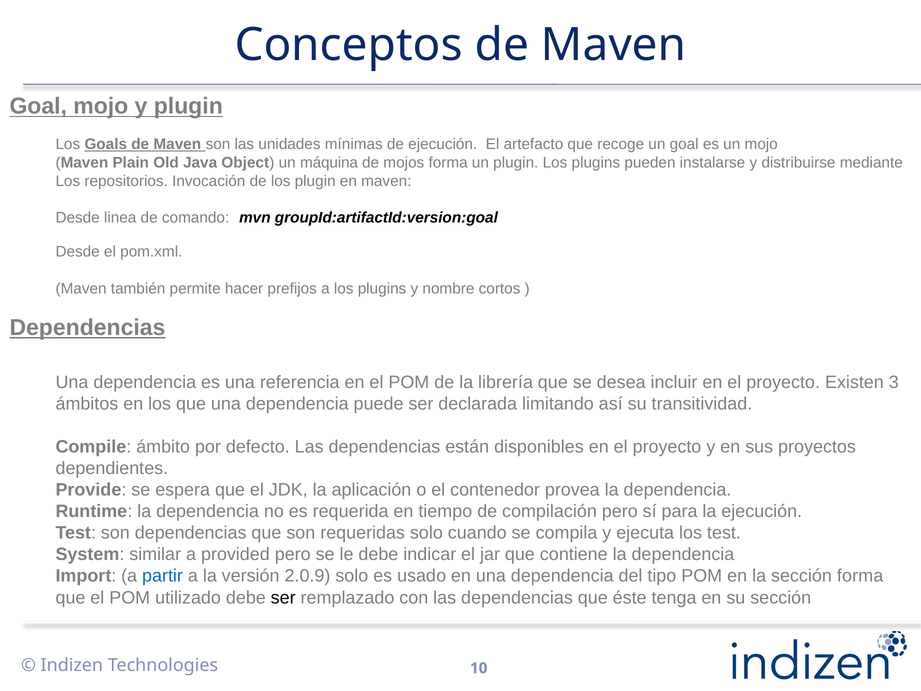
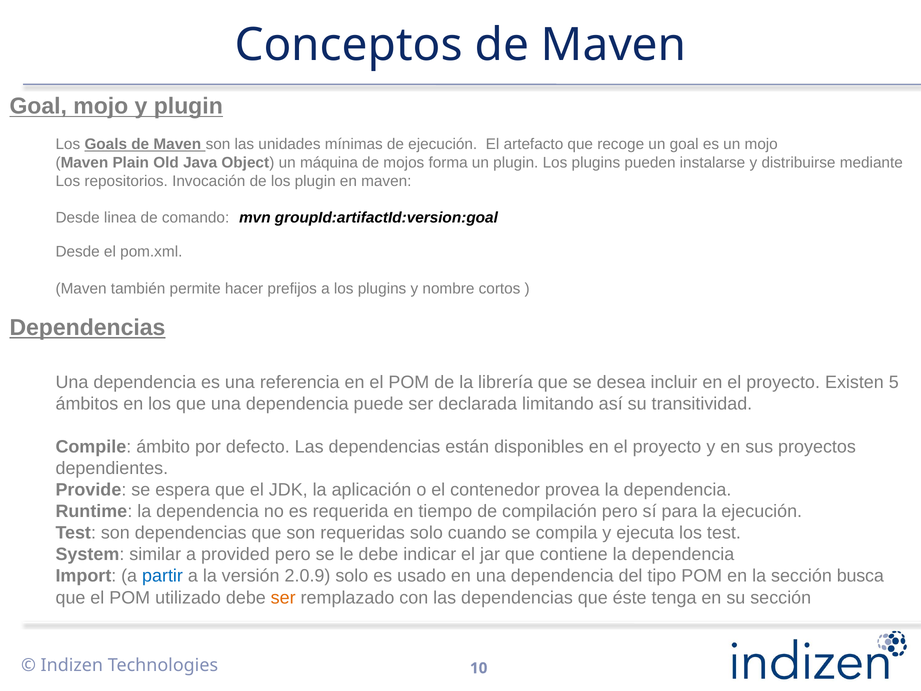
3: 3 -> 5
sección forma: forma -> busca
ser at (283, 597) colour: black -> orange
